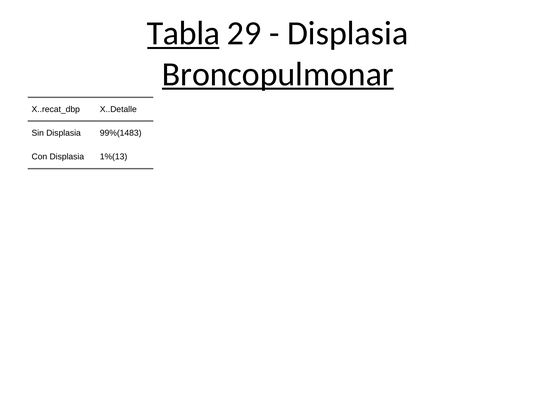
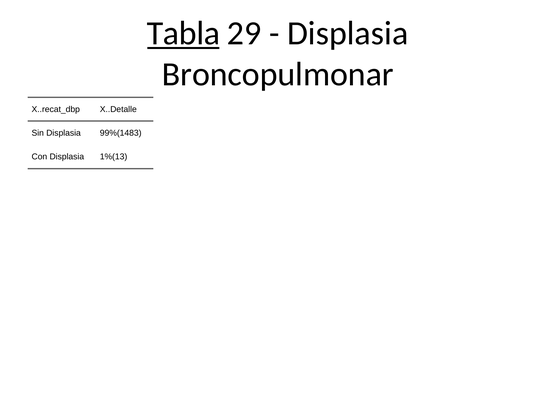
Broncopulmonar underline: present -> none
